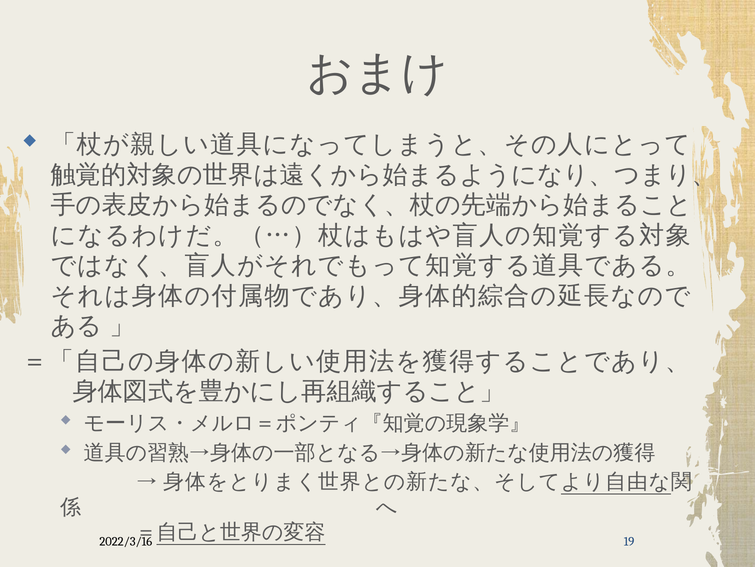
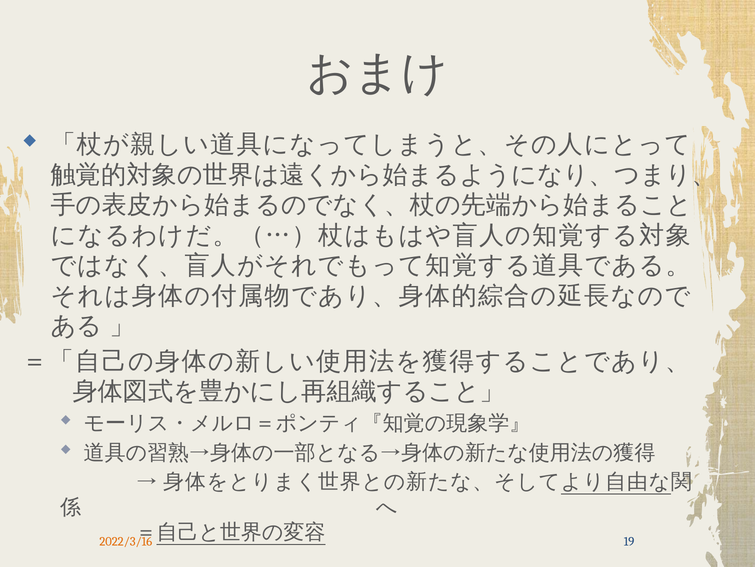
2022/3/16 colour: black -> orange
